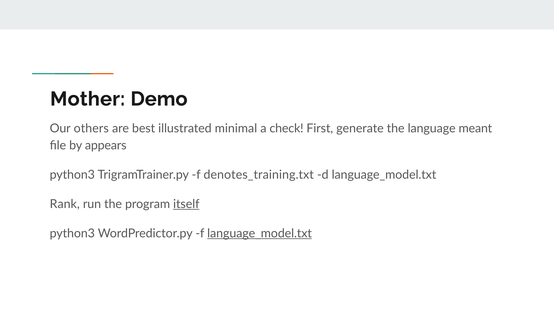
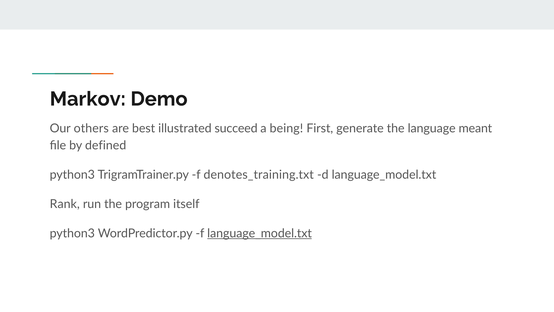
Mother: Mother -> Markov
minimal: minimal -> succeed
check: check -> being
appears: appears -> defined
itself underline: present -> none
